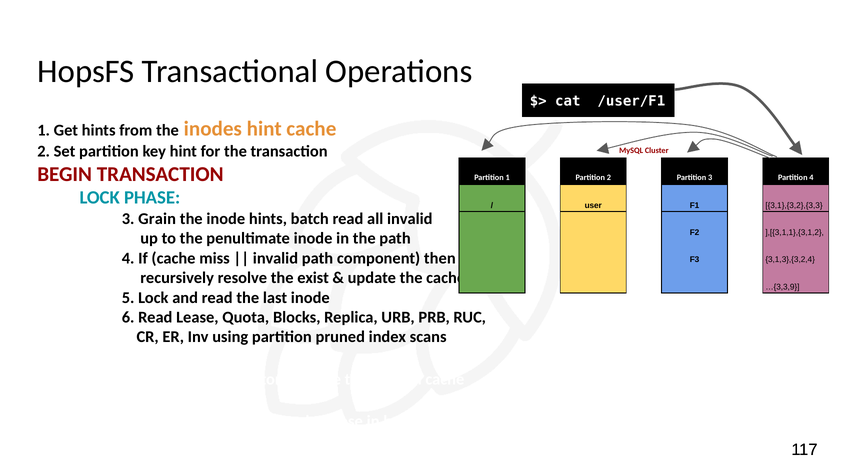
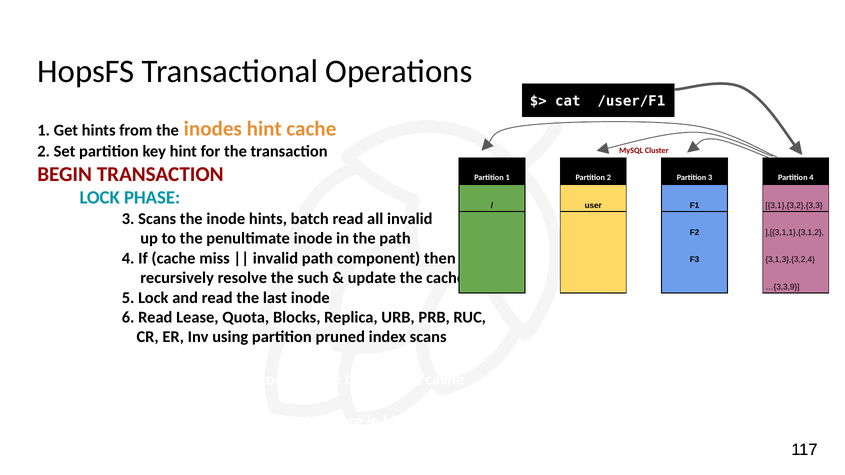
3 Grain: Grain -> Scans
exist: exist -> such
